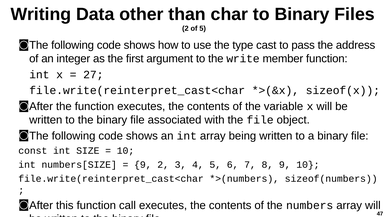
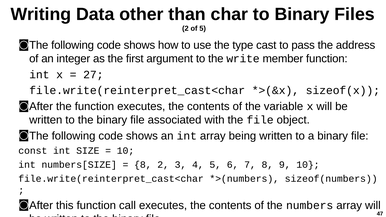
9 at (143, 165): 9 -> 8
